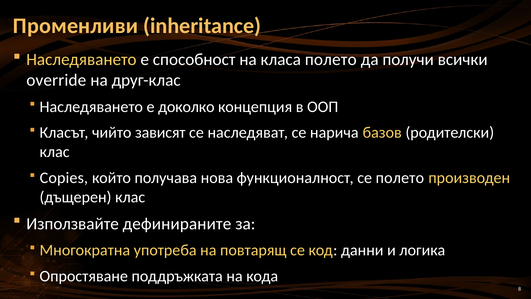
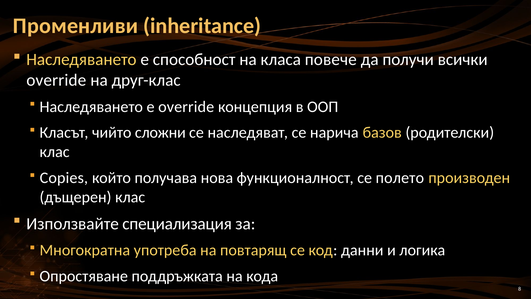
класа полето: полето -> повече
е доколко: доколко -> override
зависят: зависят -> сложни
дефинираните: дефинираните -> специализация
